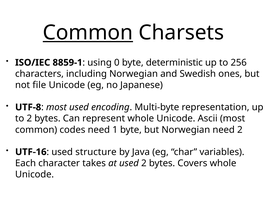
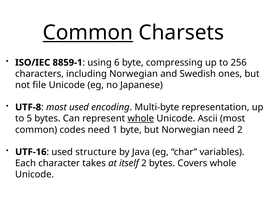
0: 0 -> 6
deterministic: deterministic -> compressing
to 2: 2 -> 5
whole at (141, 119) underline: none -> present
at used: used -> itself
